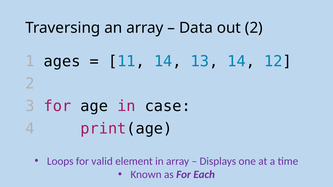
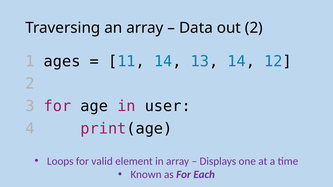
case: case -> user
